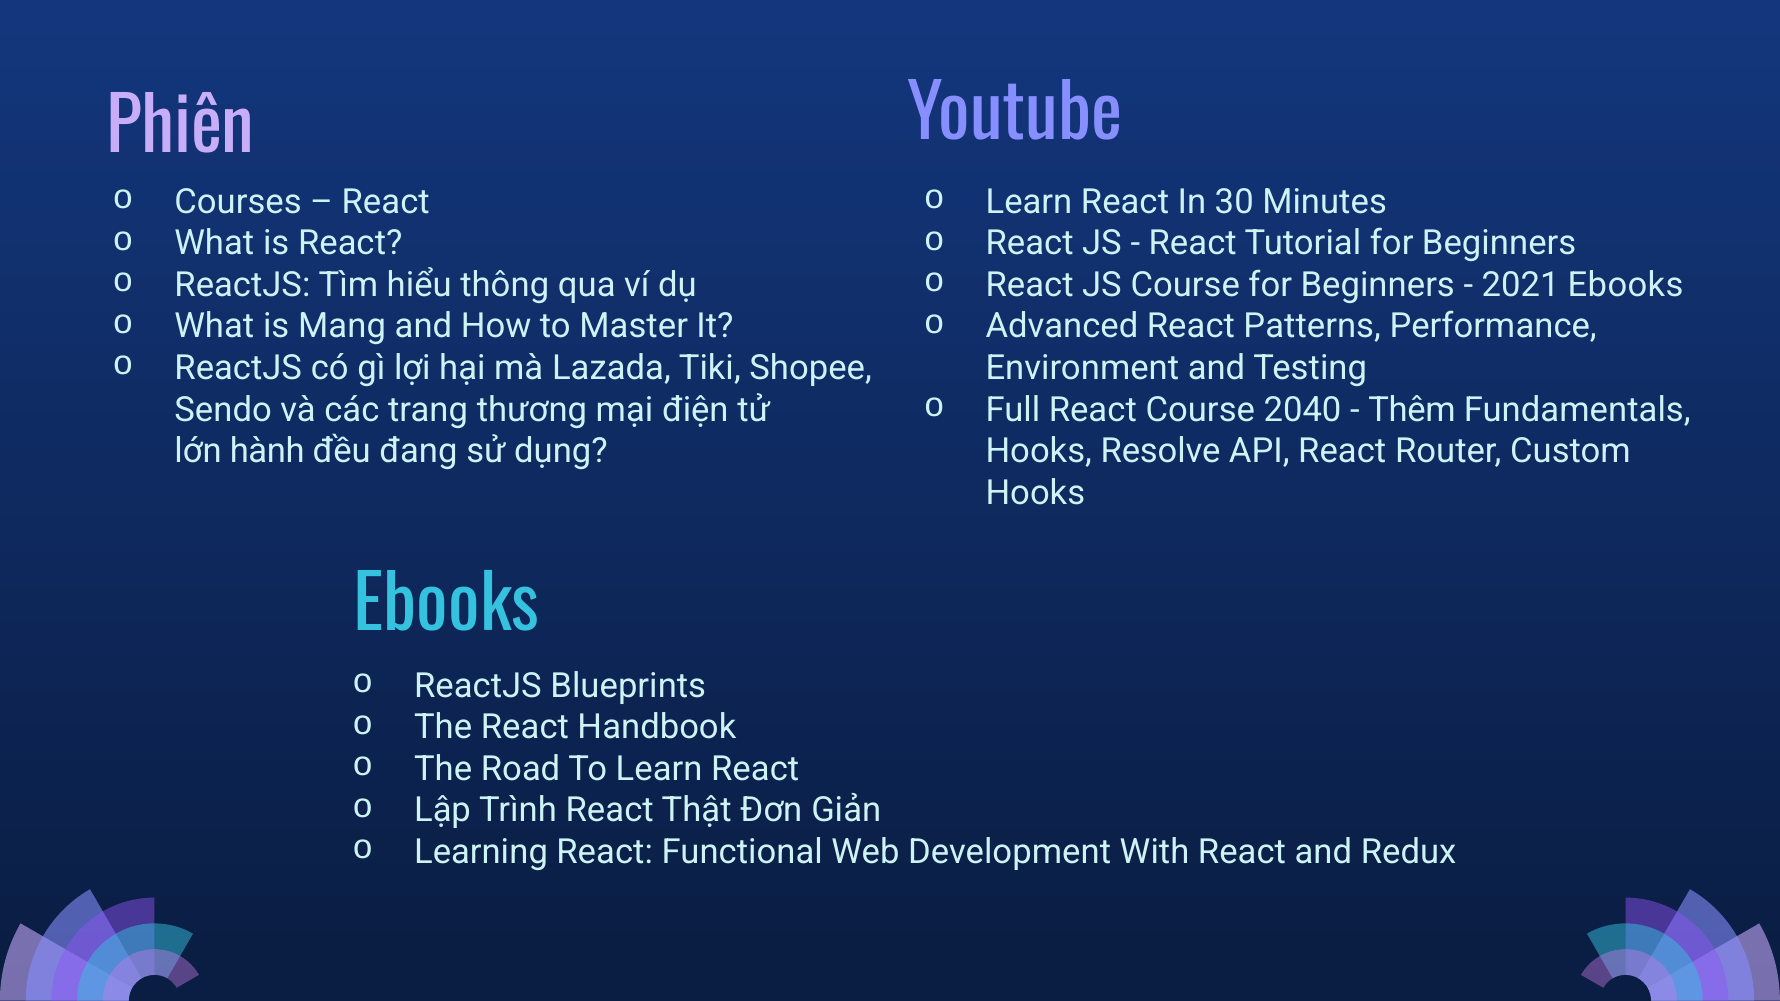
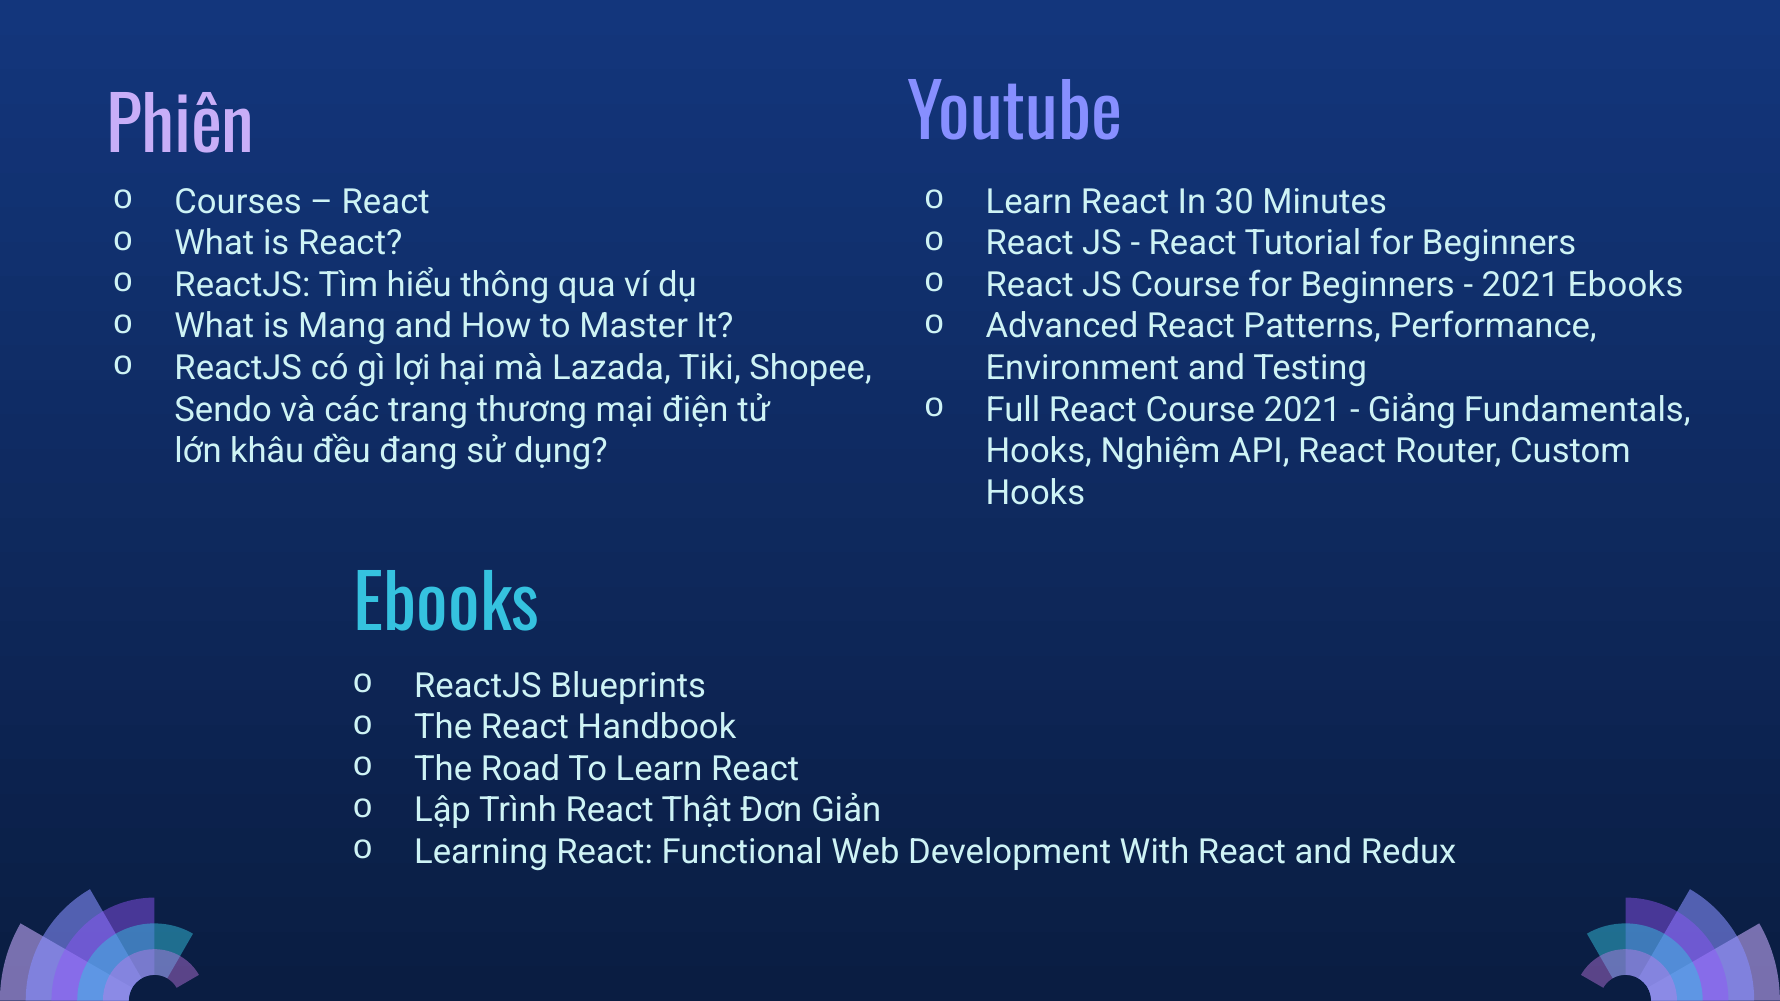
Course 2040: 2040 -> 2021
Thêm: Thêm -> Giảng
hành: hành -> khâu
Resolve: Resolve -> Nghiệm
